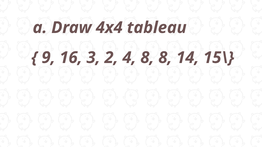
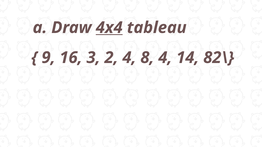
4x4 underline: none -> present
8 8: 8 -> 4
15\: 15\ -> 82\
